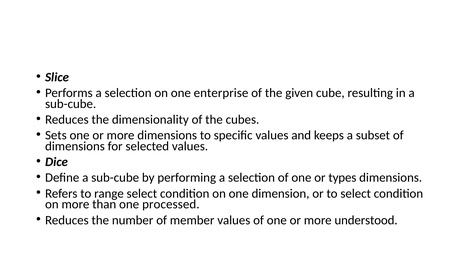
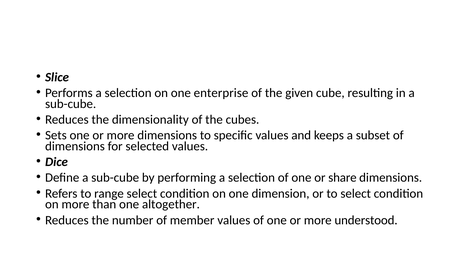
types: types -> share
processed: processed -> altogether
